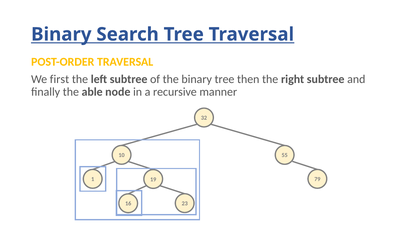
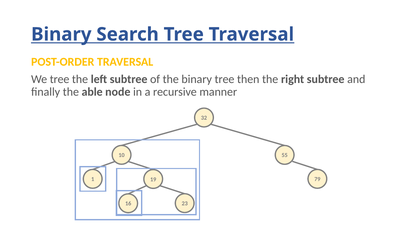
We first: first -> tree
